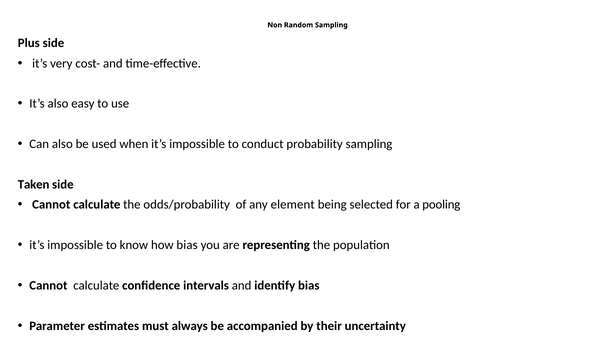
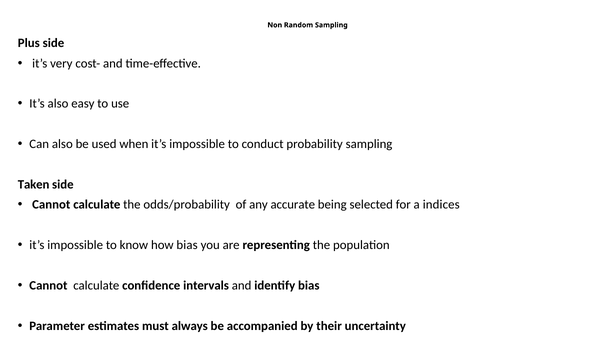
element: element -> accurate
pooling: pooling -> indices
